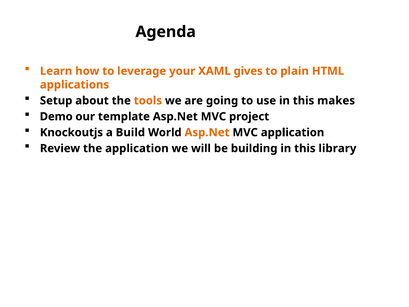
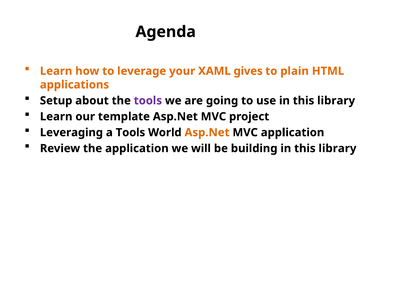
tools at (148, 101) colour: orange -> purple
use in this makes: makes -> library
Demo at (56, 116): Demo -> Learn
Knockoutjs: Knockoutjs -> Leveraging
a Build: Build -> Tools
